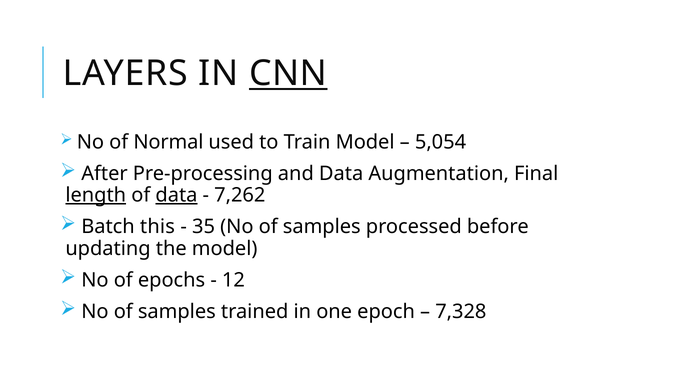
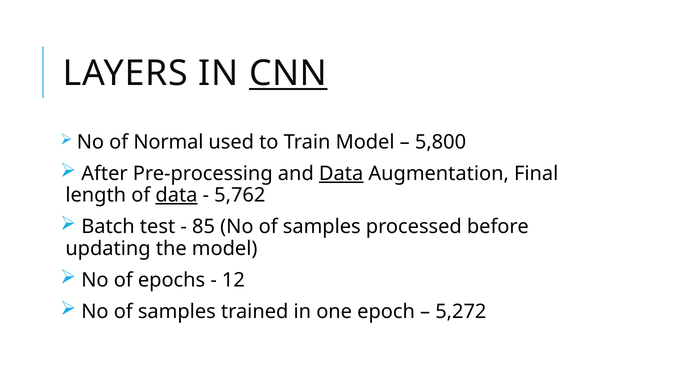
5,054: 5,054 -> 5,800
Data at (341, 174) underline: none -> present
length underline: present -> none
7,262: 7,262 -> 5,762
this: this -> test
35: 35 -> 85
7,328: 7,328 -> 5,272
